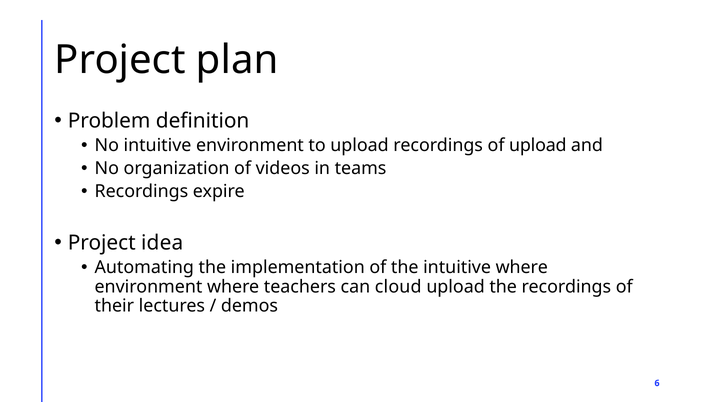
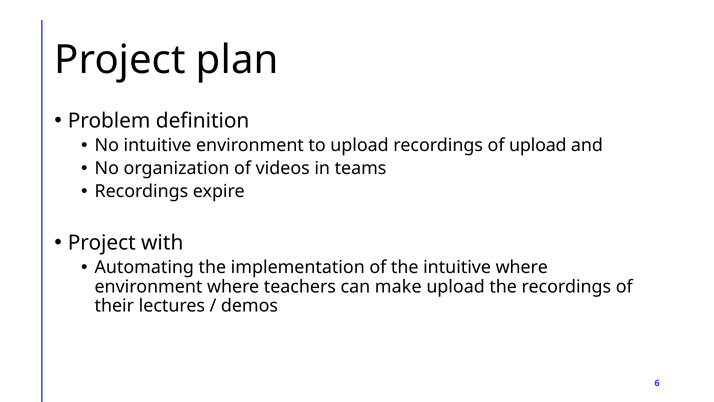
idea: idea -> with
cloud: cloud -> make
